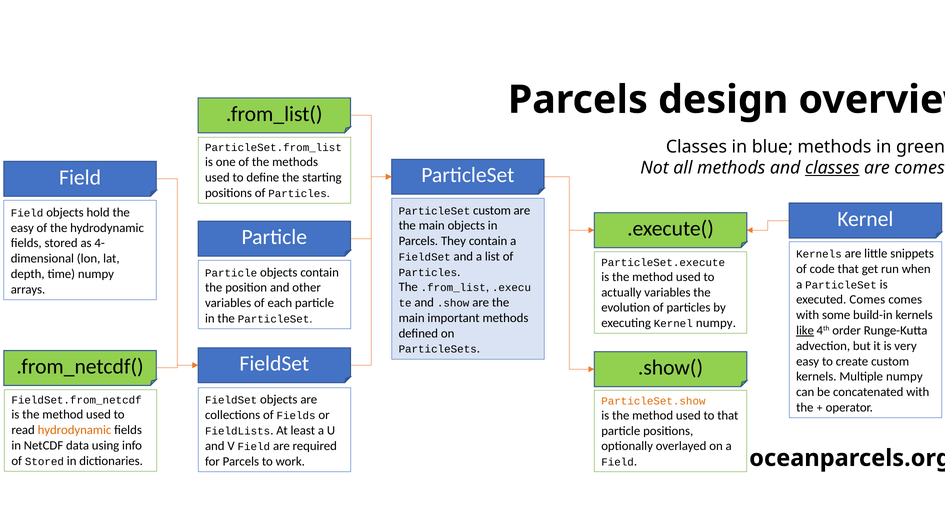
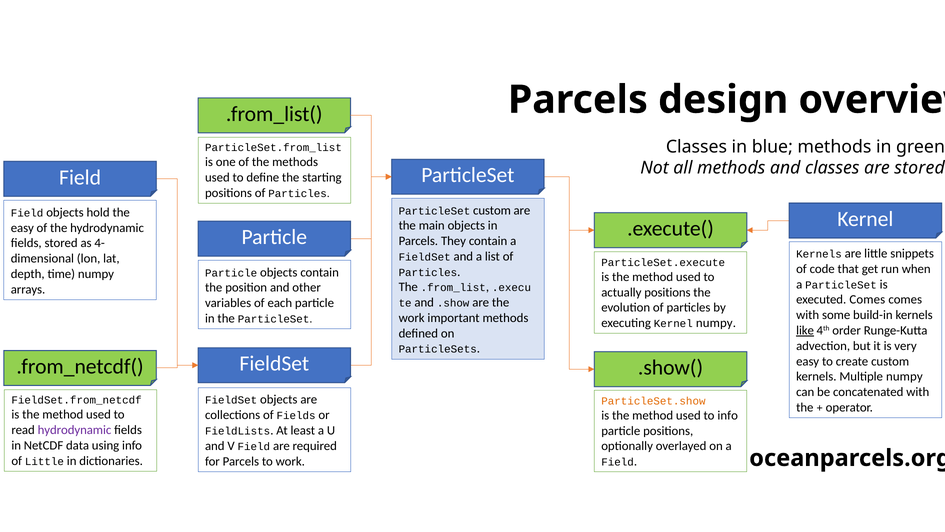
classes at (832, 168) underline: present -> none
are comes: comes -> stored
actually variables: variables -> positions
main at (412, 318): main -> work
to that: that -> info
hydrodynamic at (74, 430) colour: orange -> purple
of Stored: Stored -> Little
